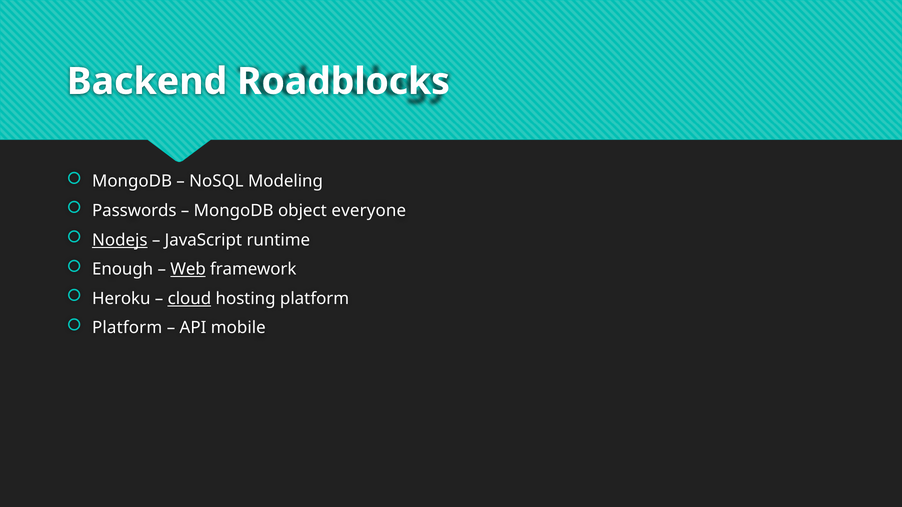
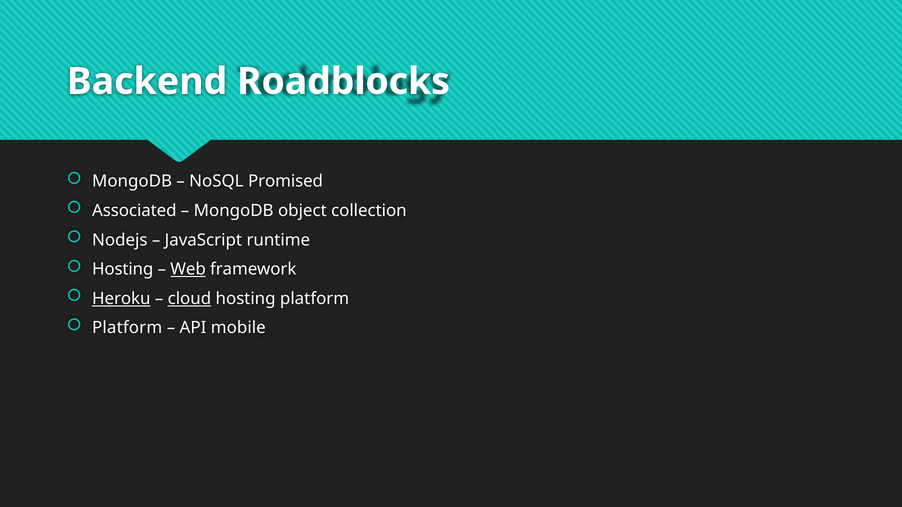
Modeling: Modeling -> Promised
Passwords: Passwords -> Associated
everyone: everyone -> collection
Nodejs underline: present -> none
Enough at (123, 269): Enough -> Hosting
Heroku underline: none -> present
